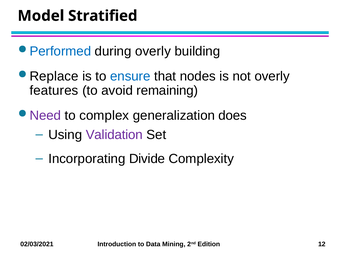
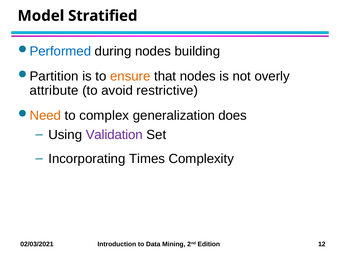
during overly: overly -> nodes
Replace: Replace -> Partition
ensure colour: blue -> orange
features: features -> attribute
remaining: remaining -> restrictive
Need colour: purple -> orange
Divide: Divide -> Times
